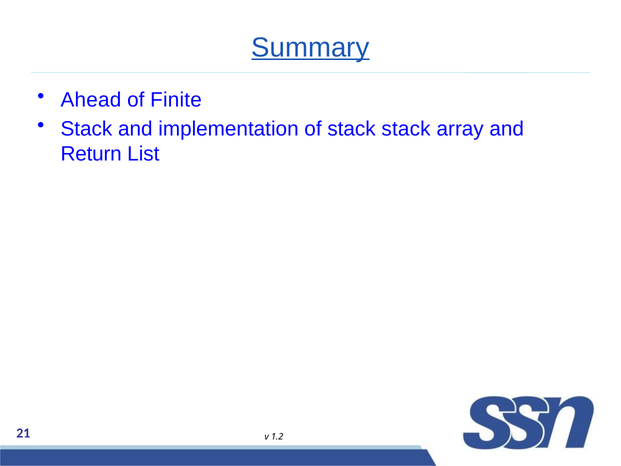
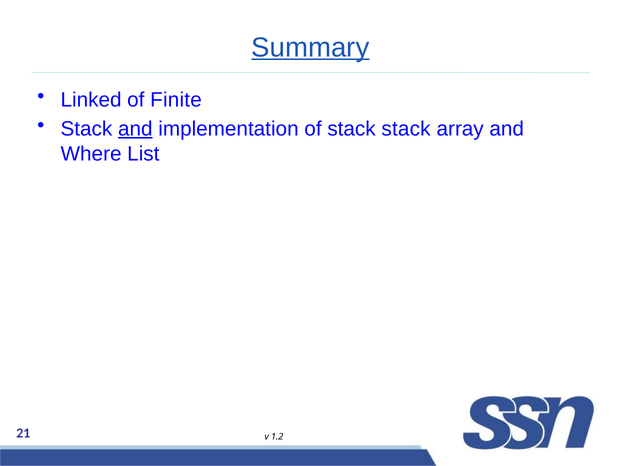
Ahead: Ahead -> Linked
and at (135, 129) underline: none -> present
Return: Return -> Where
